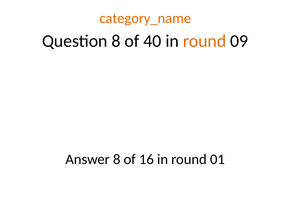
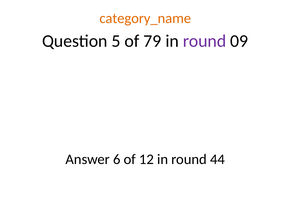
Question 8: 8 -> 5
40: 40 -> 79
round at (204, 41) colour: orange -> purple
Answer 8: 8 -> 6
16: 16 -> 12
01: 01 -> 44
